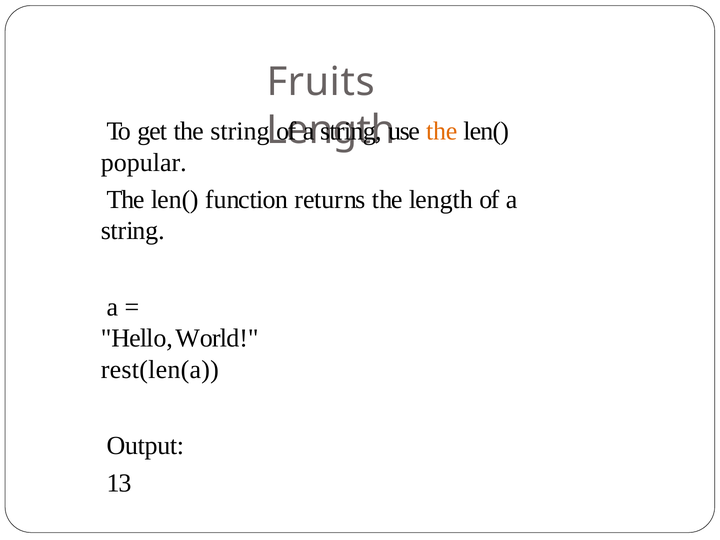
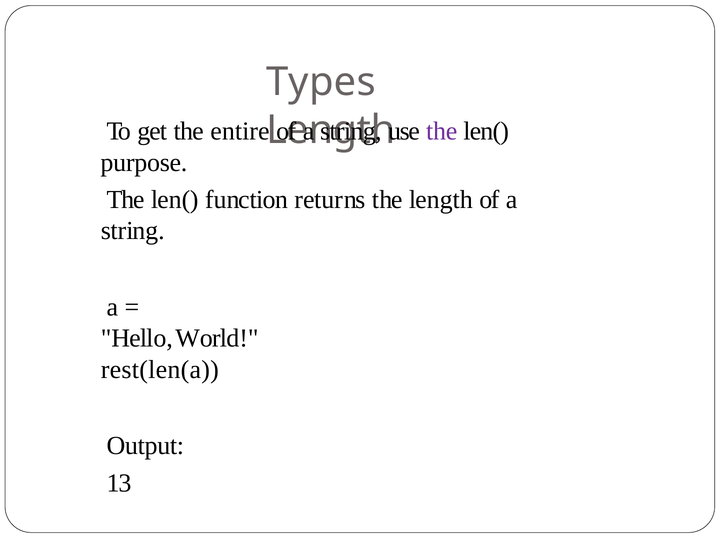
Fruits: Fruits -> Types
the string: string -> entire
the at (442, 131) colour: orange -> purple
popular: popular -> purpose
